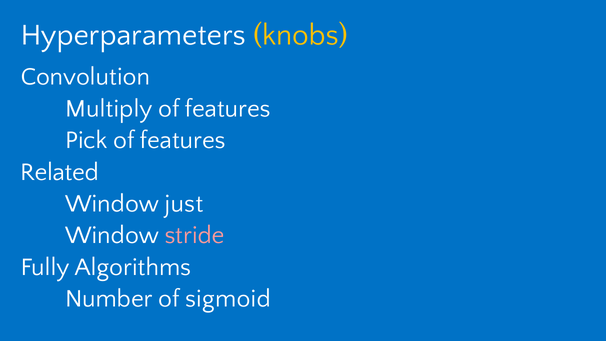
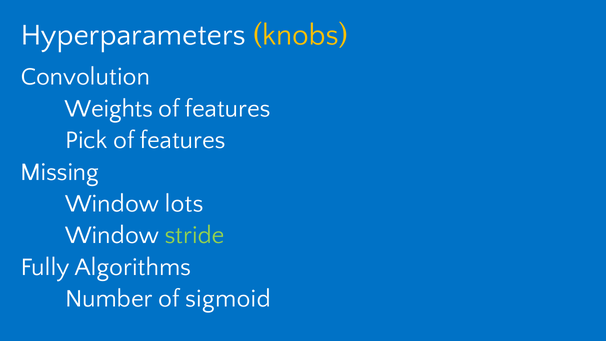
Multiply: Multiply -> Weights
Related: Related -> Missing
just: just -> lots
stride colour: pink -> light green
